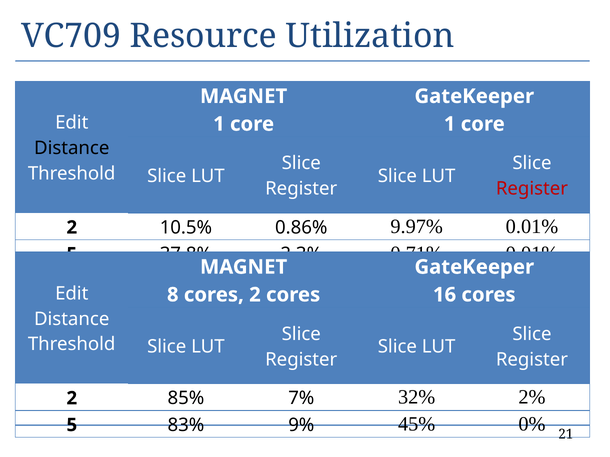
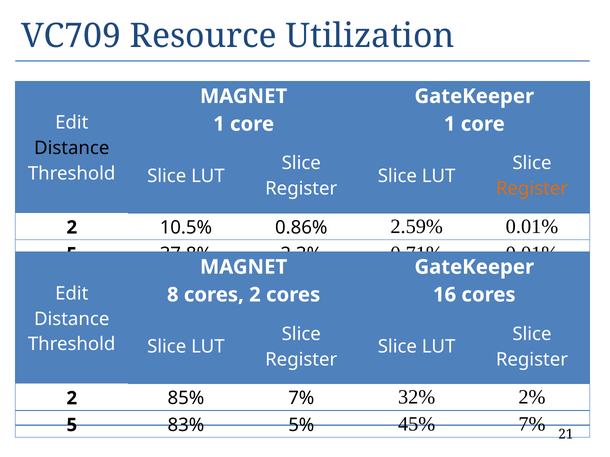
Register at (532, 189) colour: red -> orange
9.97%: 9.97% -> 2.59%
9%: 9% -> 5%
45% 0%: 0% -> 7%
